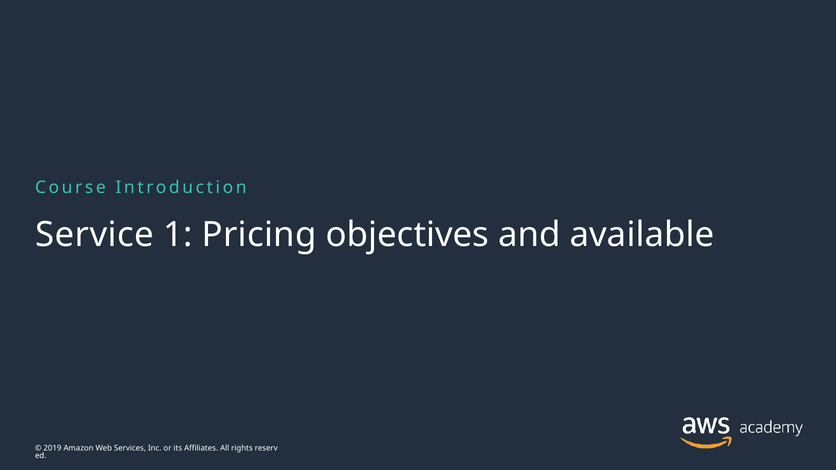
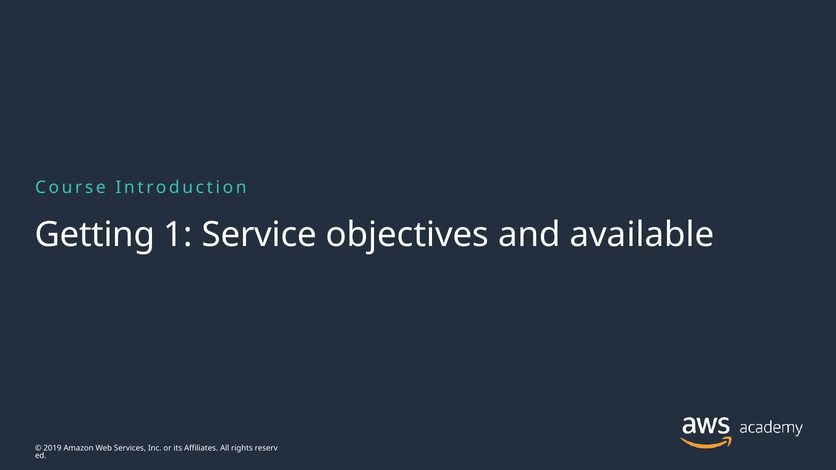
Service: Service -> Getting
Pricing: Pricing -> Service
